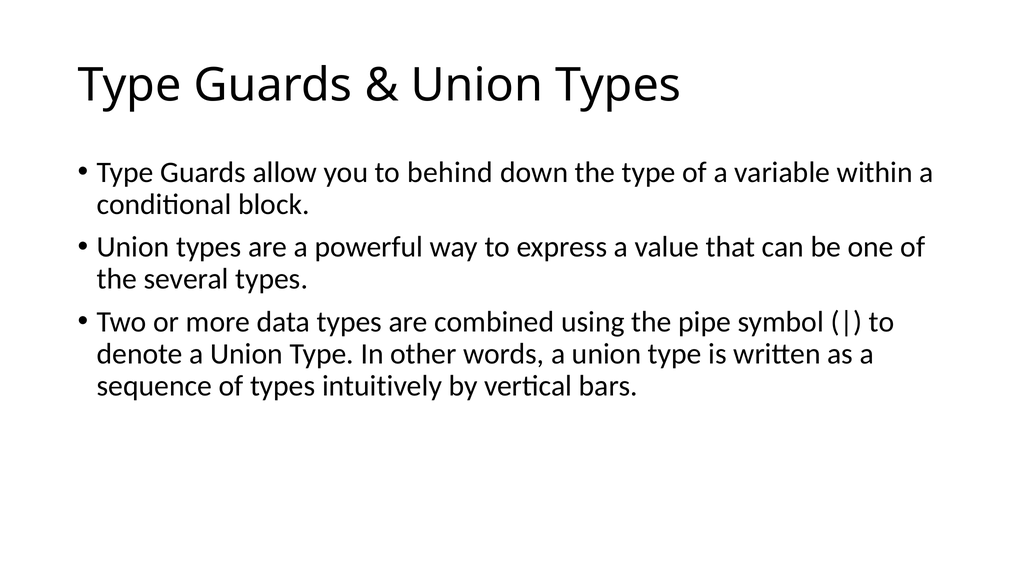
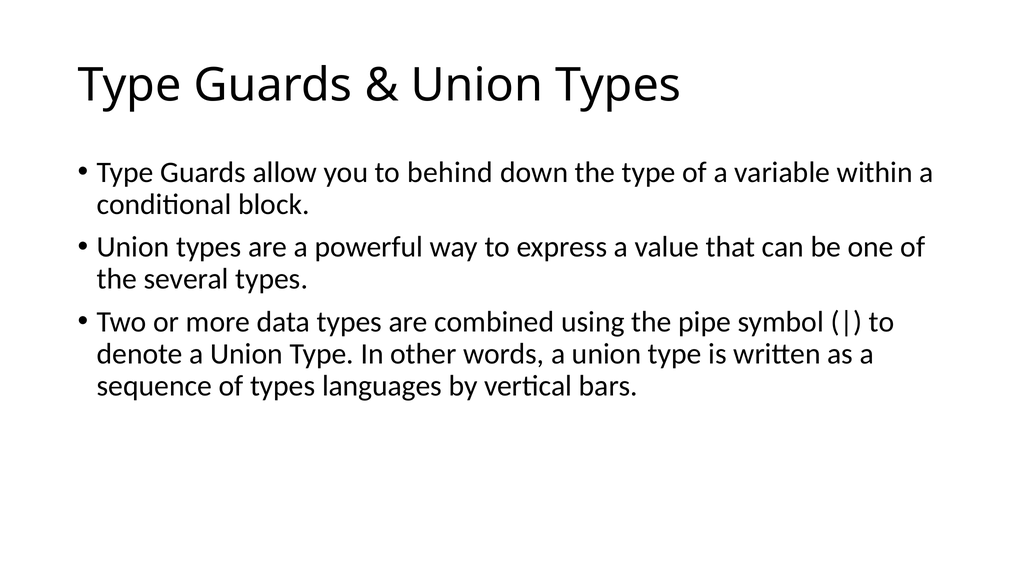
intuitively: intuitively -> languages
